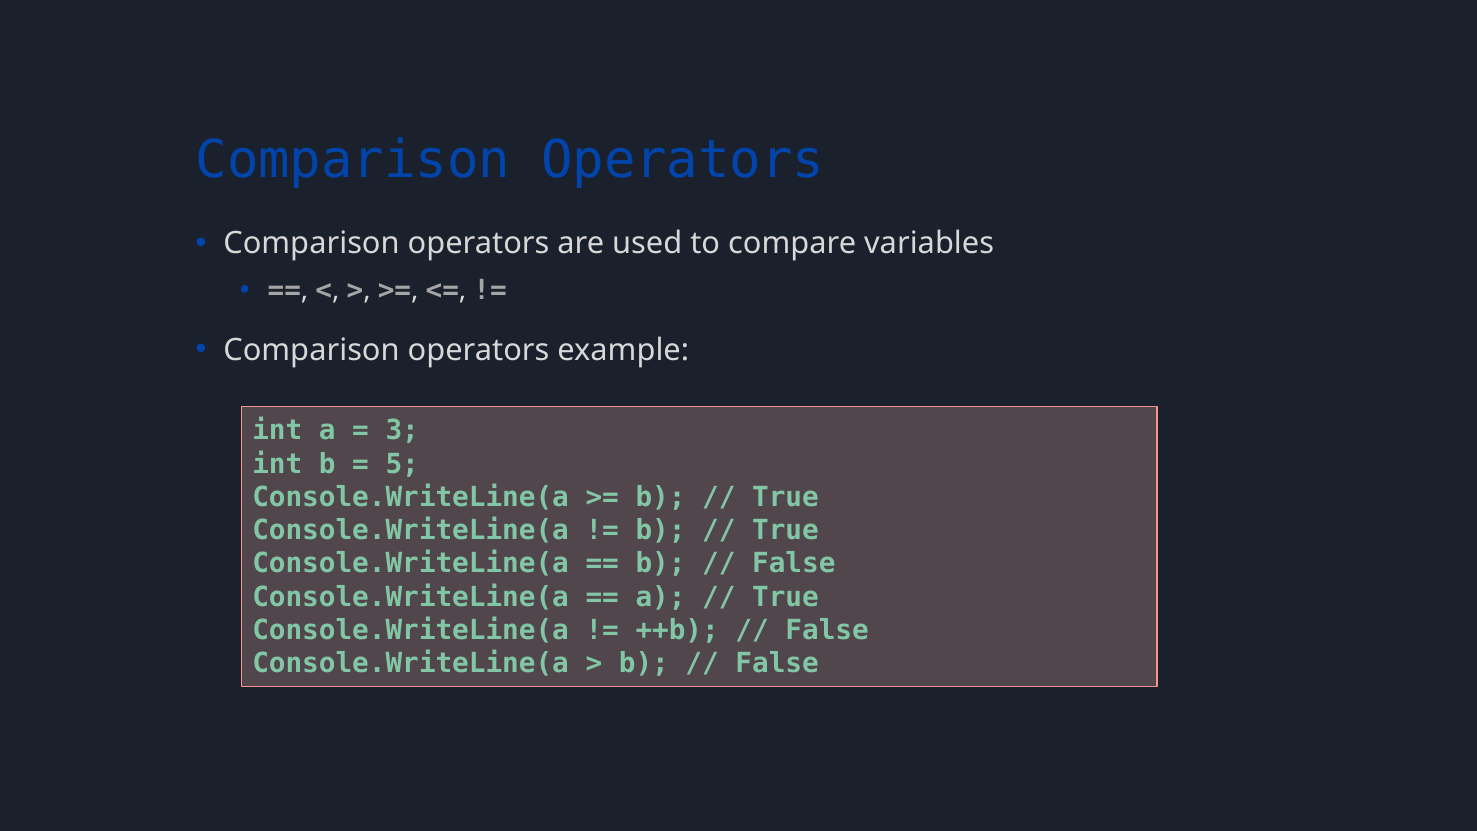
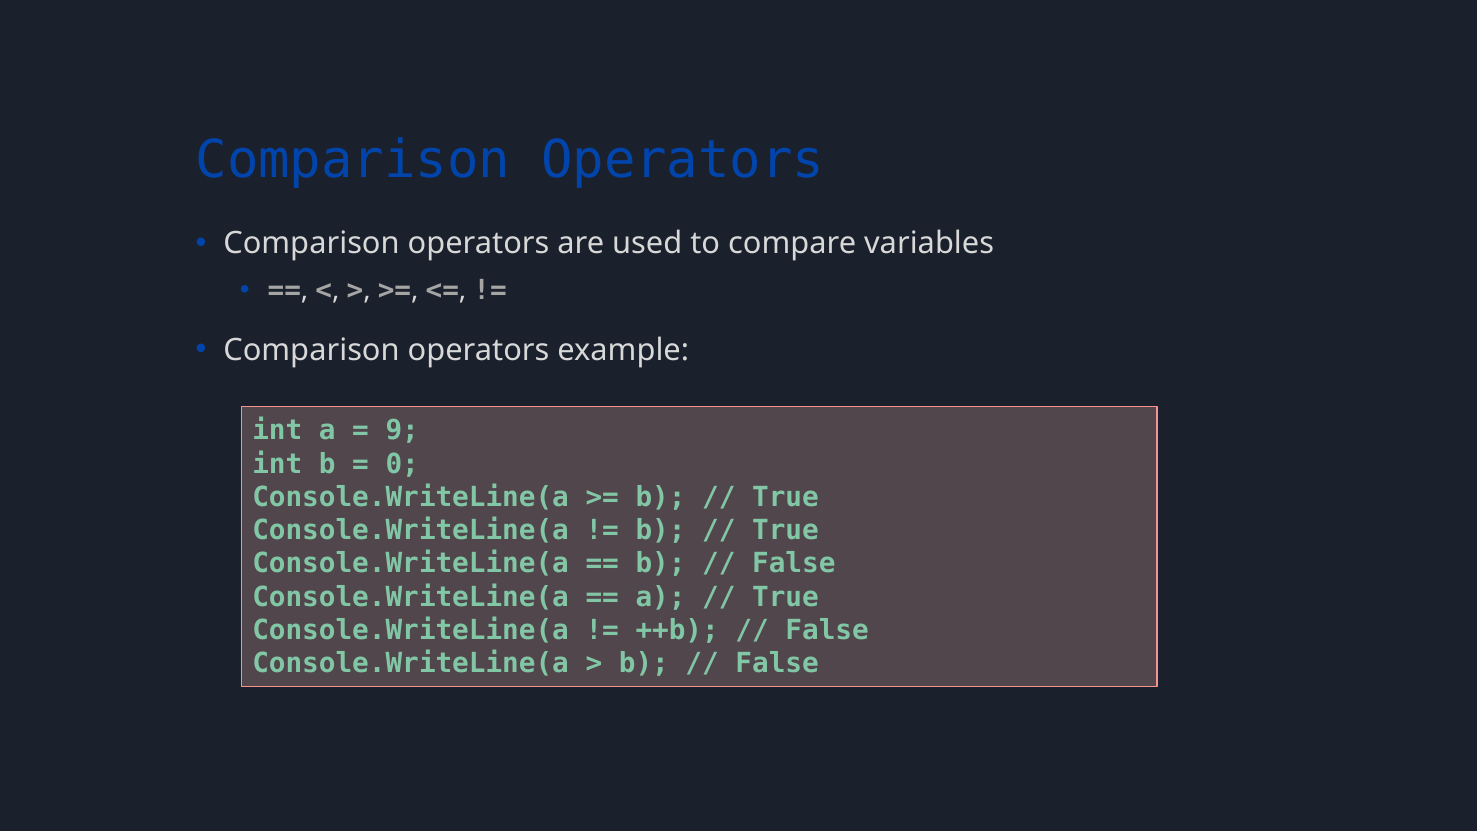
3: 3 -> 9
5: 5 -> 0
